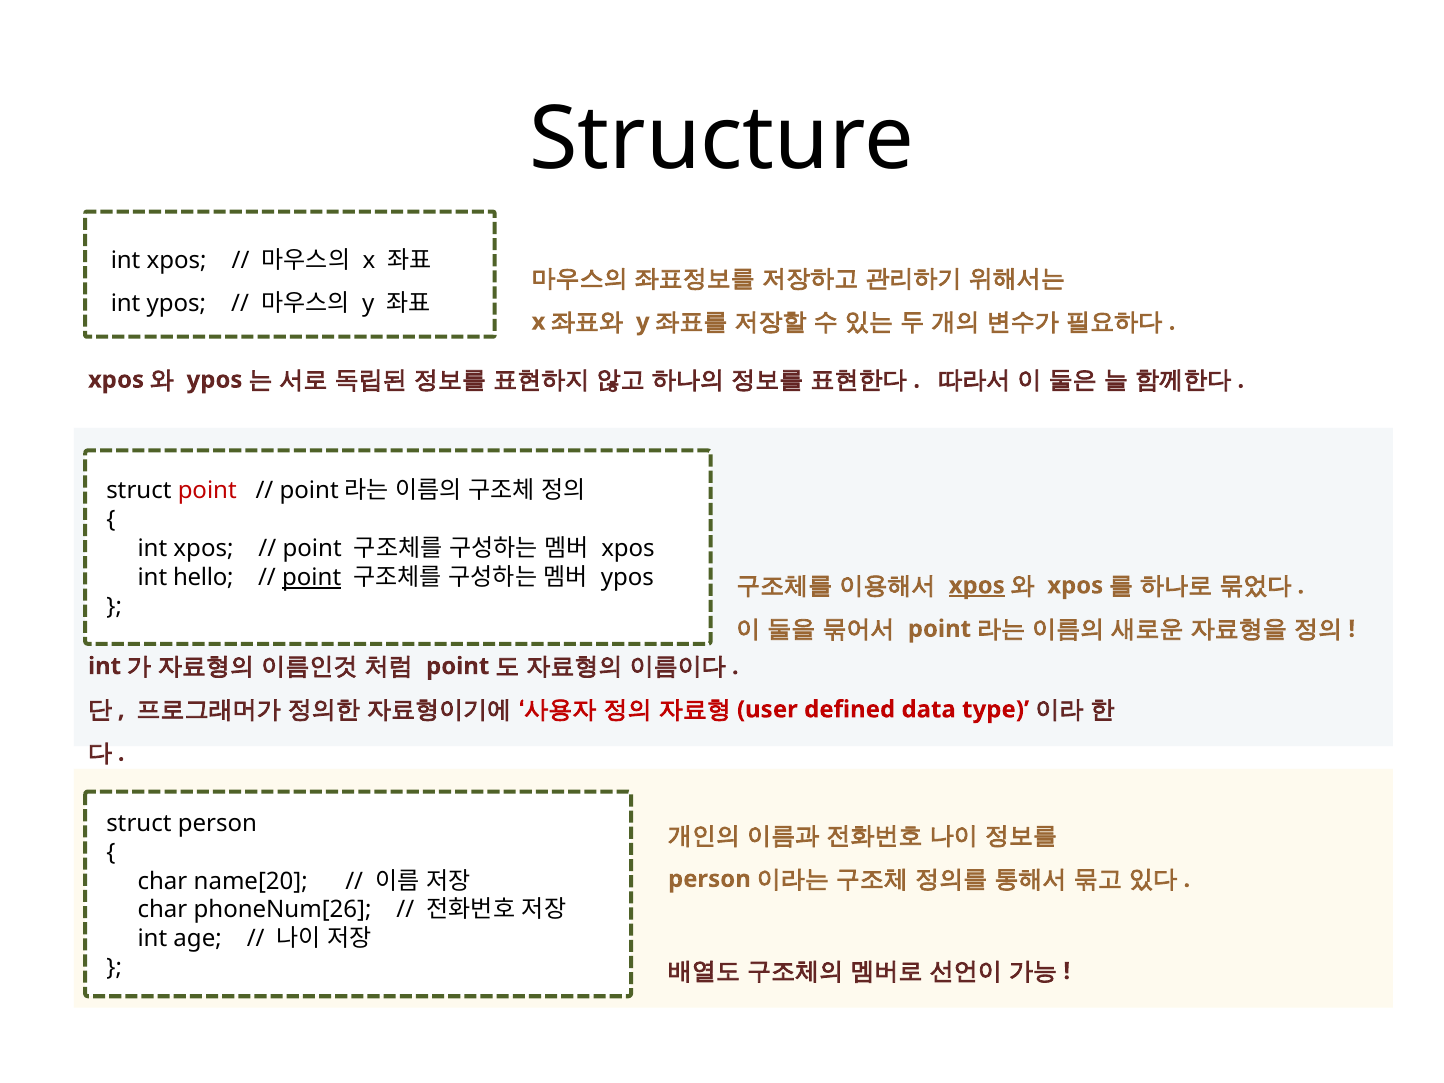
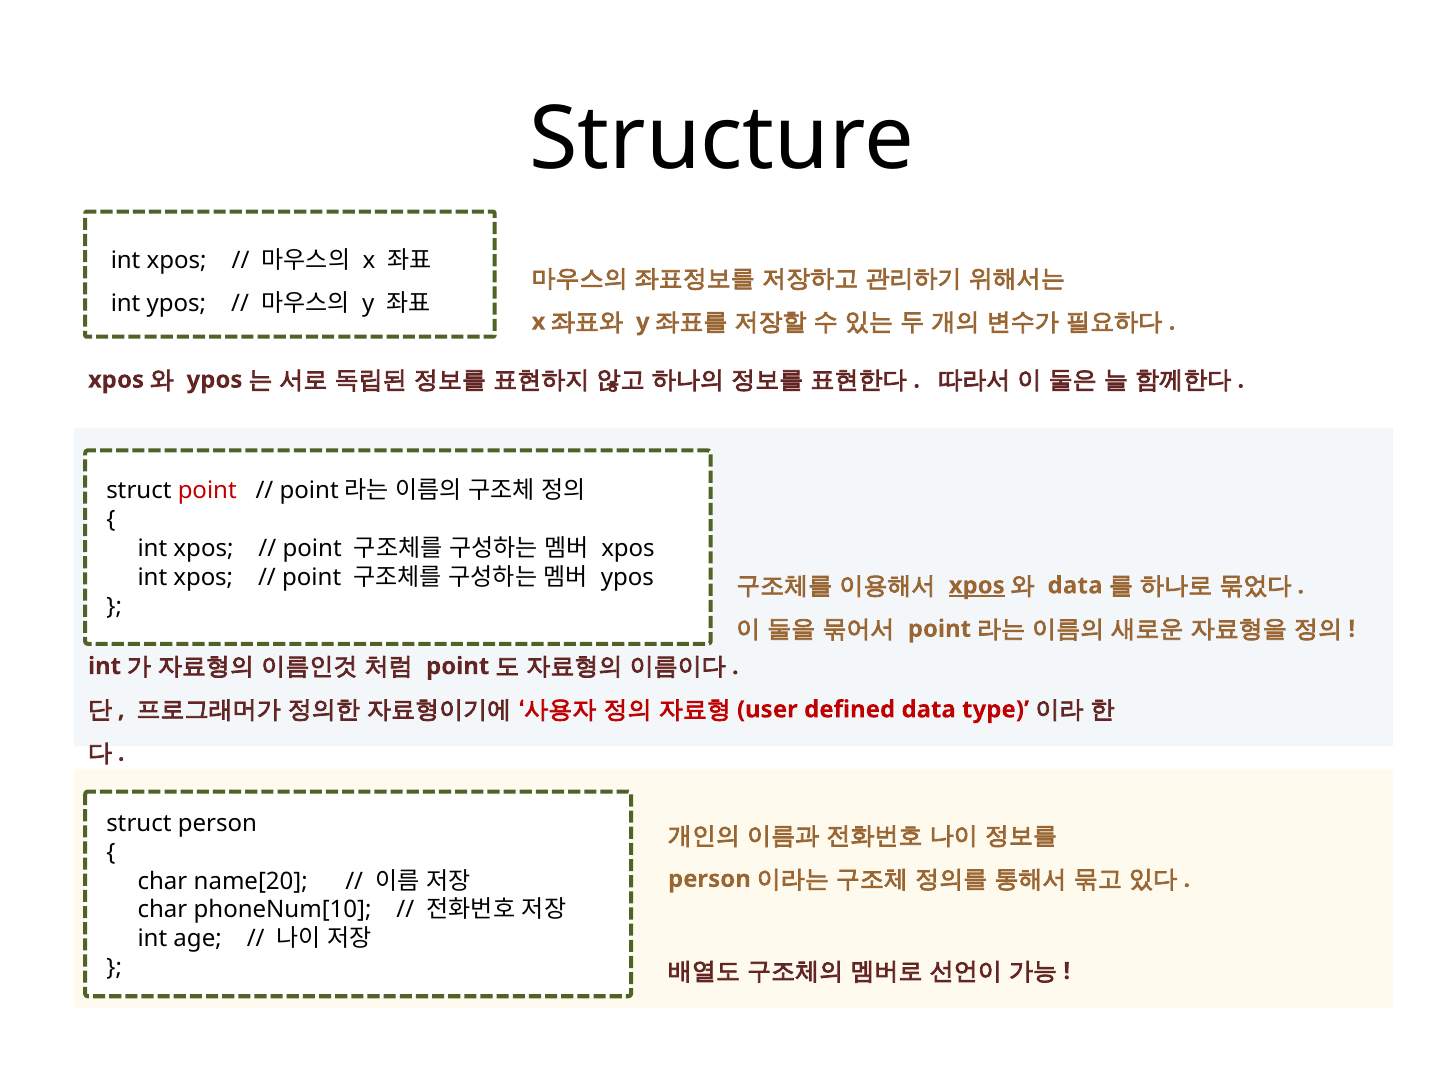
hello at (203, 578): hello -> xpos
point at (312, 578) underline: present -> none
xpos at (1075, 586): xpos -> data
phoneNum[26: phoneNum[26 -> phoneNum[10
